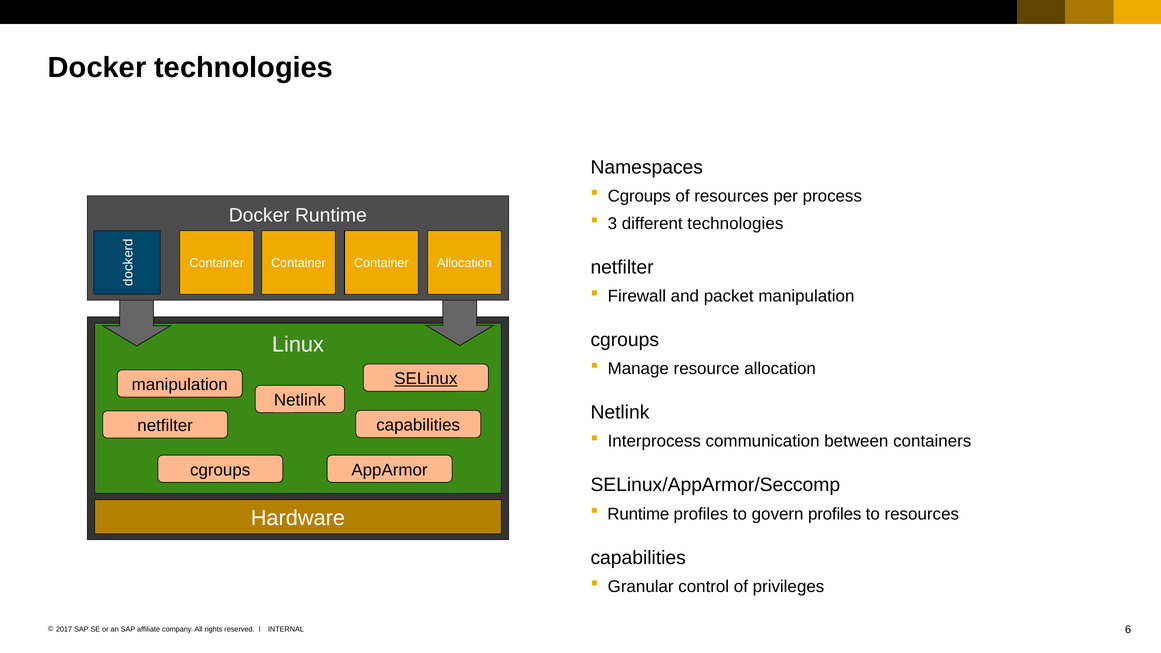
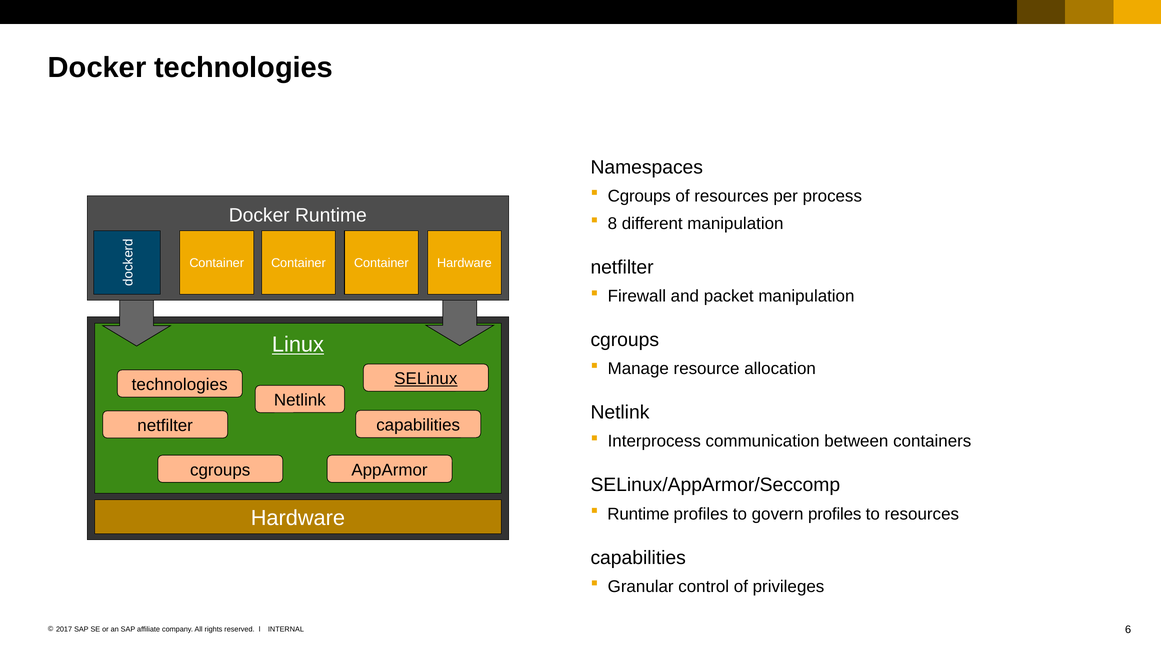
3: 3 -> 8
different technologies: technologies -> manipulation
Allocation at (464, 263): Allocation -> Hardware
Linux underline: none -> present
manipulation at (180, 385): manipulation -> technologies
